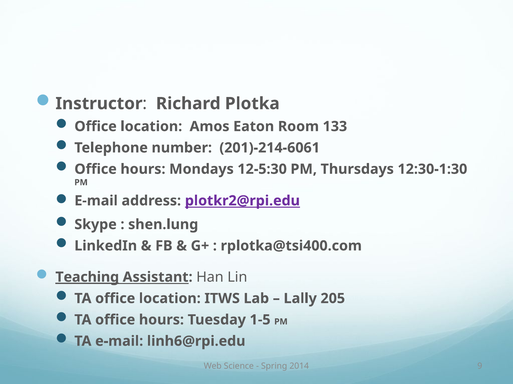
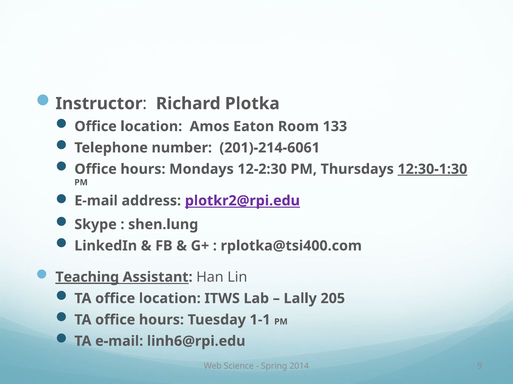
12-5:30: 12-5:30 -> 12-2:30
12:30-1:30 underline: none -> present
1-5: 1-5 -> 1-1
